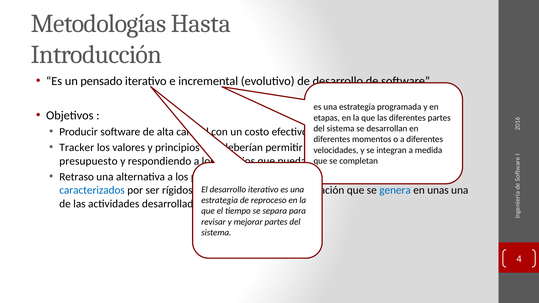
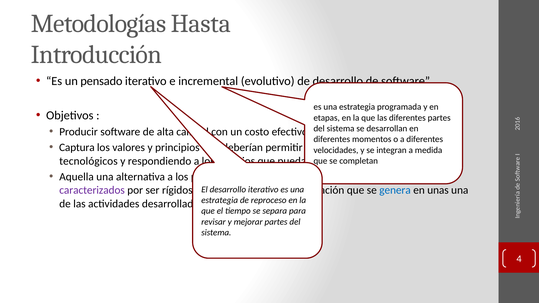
Tracker: Tracker -> Captura
presupuesto: presupuesto -> tecnológicos
Retraso: Retraso -> Aquella
caracterizados colour: blue -> purple
